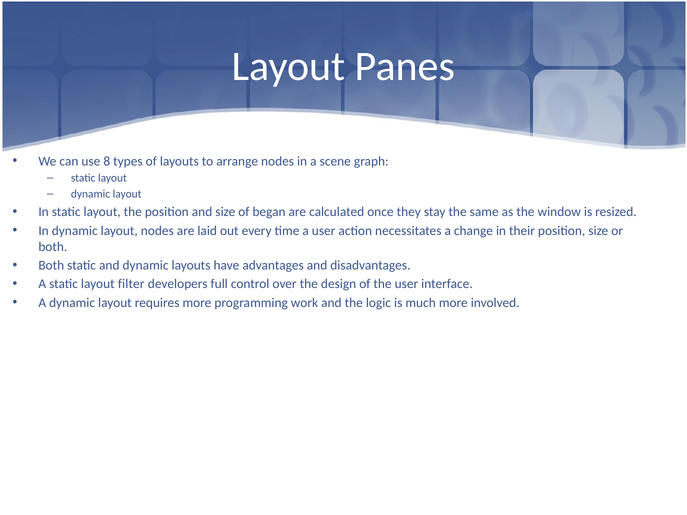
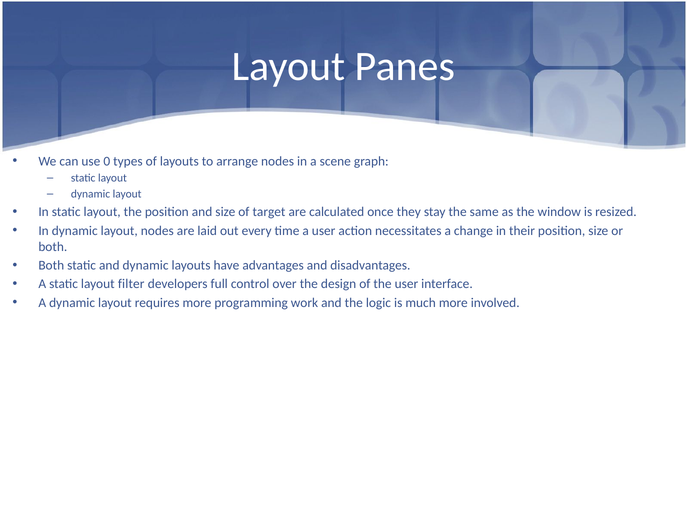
8: 8 -> 0
began: began -> target
